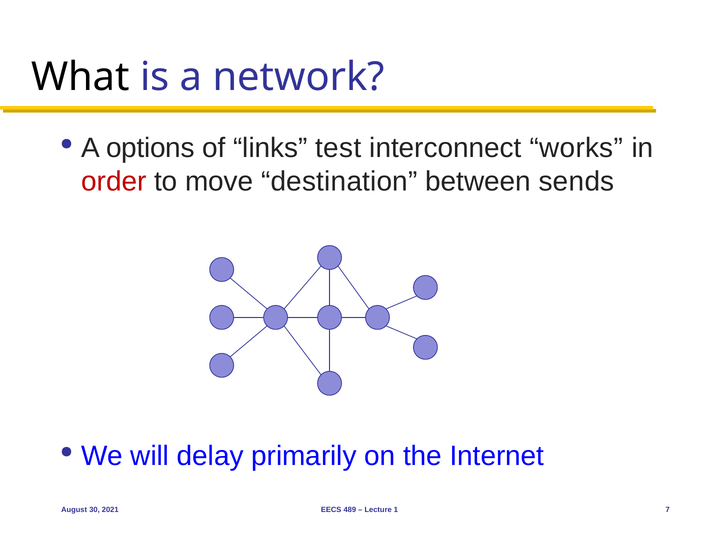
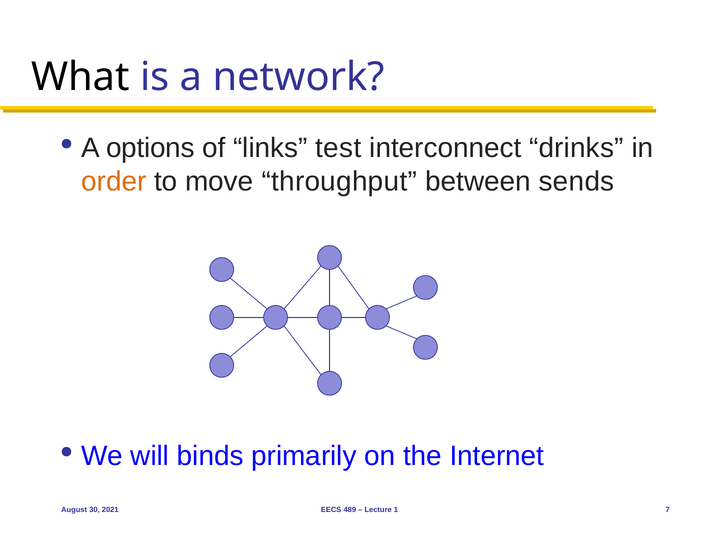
works: works -> drinks
order colour: red -> orange
destination: destination -> throughput
delay: delay -> binds
